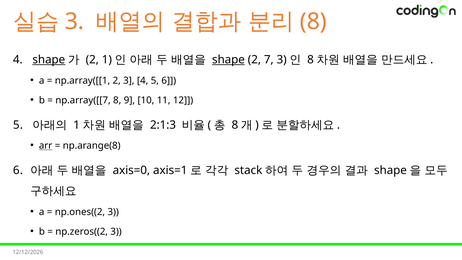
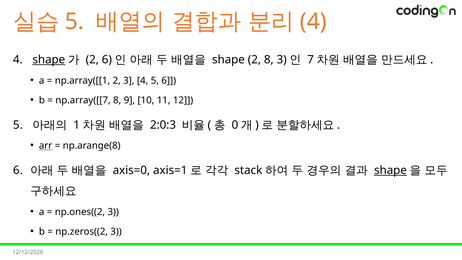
3 at (74, 22): 3 -> 5
8 at (313, 22): 8 -> 4
2 1: 1 -> 6
shape at (228, 60) underline: present -> none
2 7: 7 -> 8
8 at (311, 60): 8 -> 7
2:1:3: 2:1:3 -> 2:0:3
8 at (235, 125): 8 -> 0
shape at (390, 170) underline: none -> present
